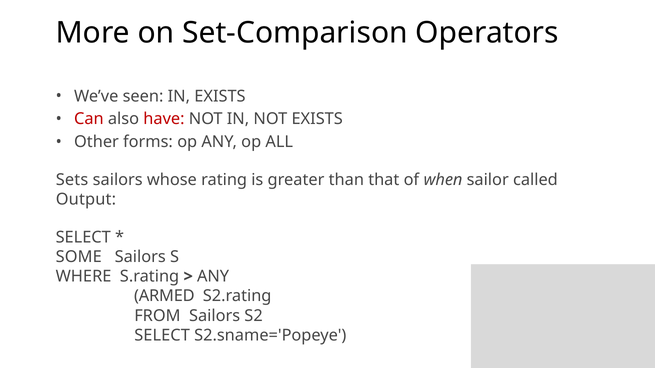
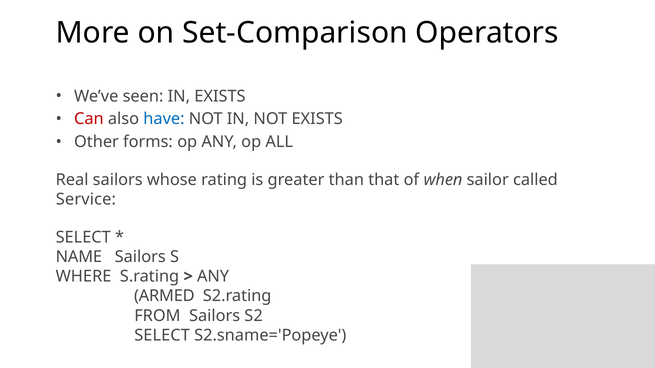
have colour: red -> blue
Sets: Sets -> Real
Output: Output -> Service
SOME: SOME -> NAME
